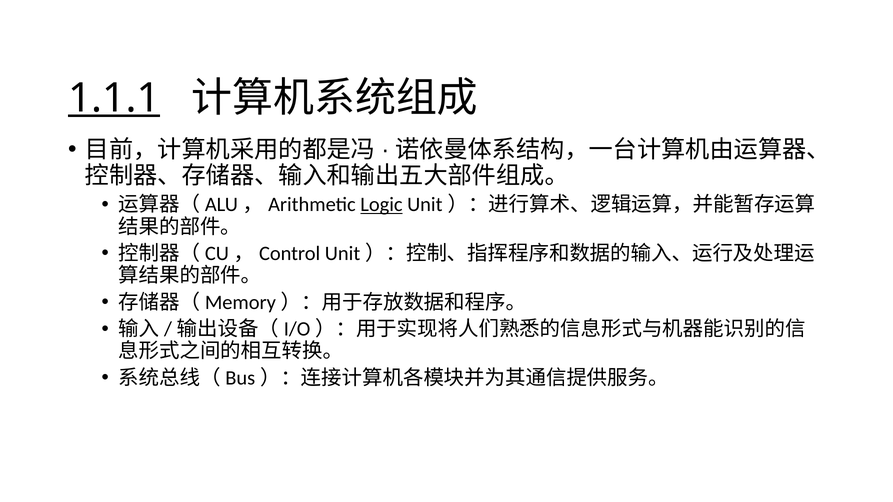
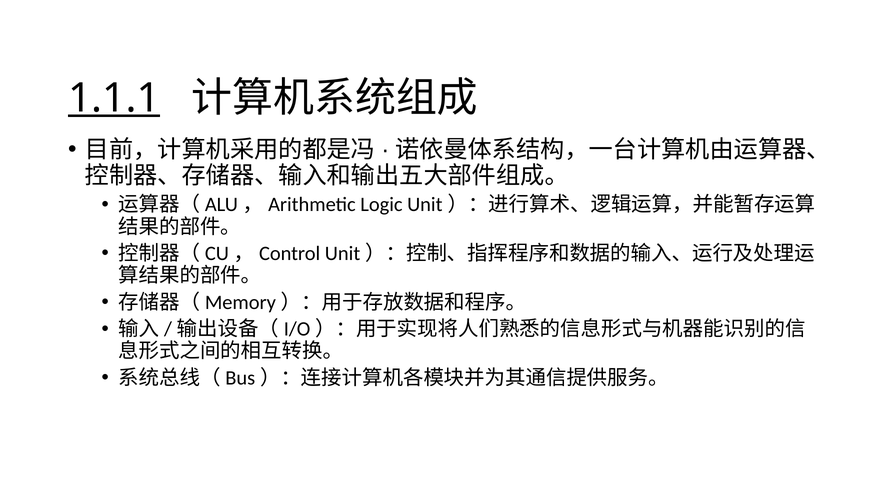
Logic underline: present -> none
